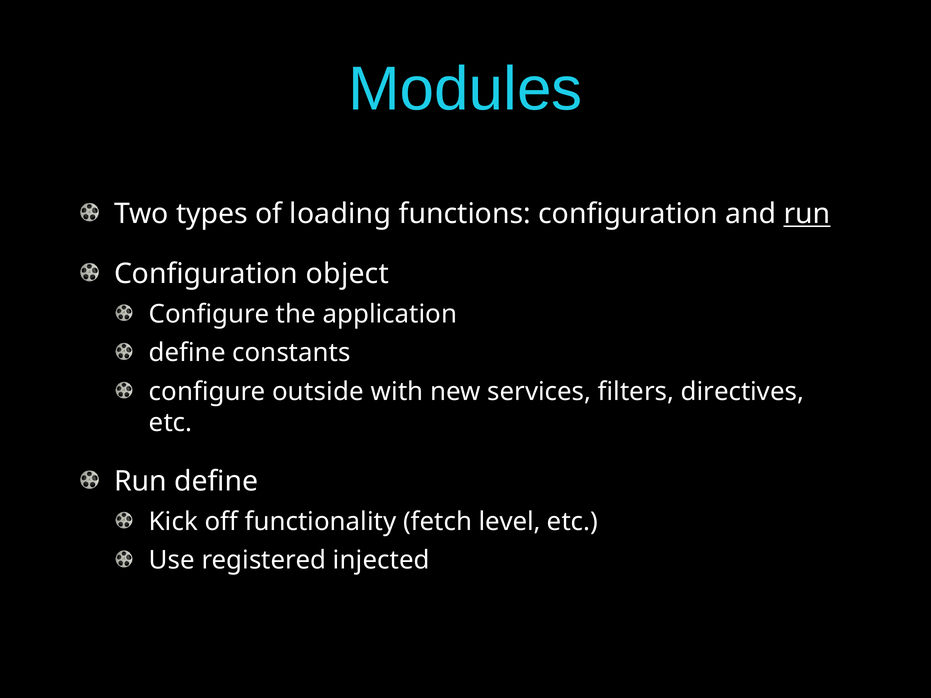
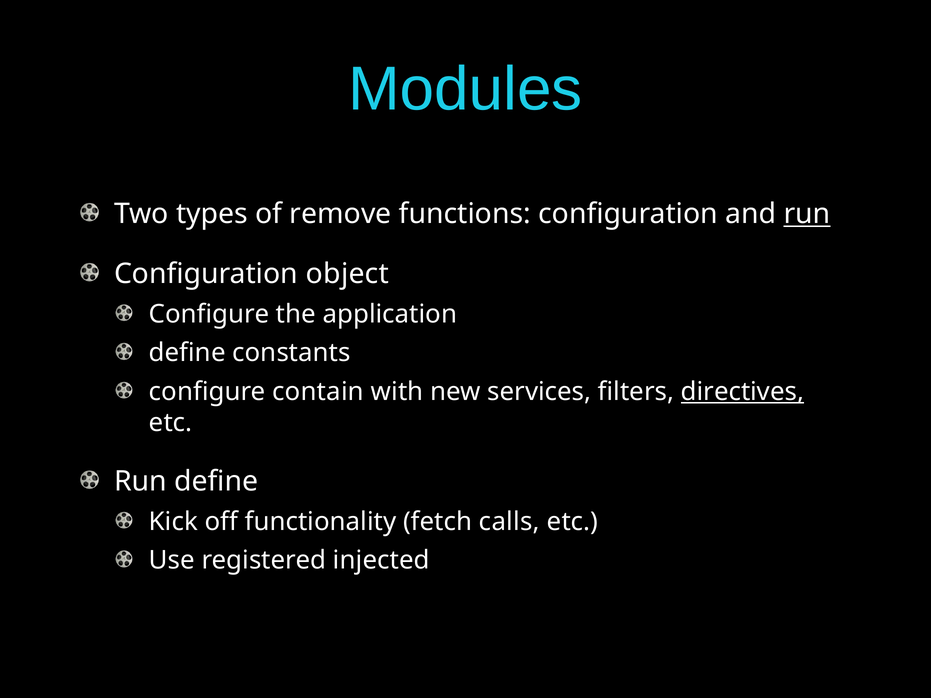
loading: loading -> remove
outside: outside -> contain
directives underline: none -> present
level: level -> calls
